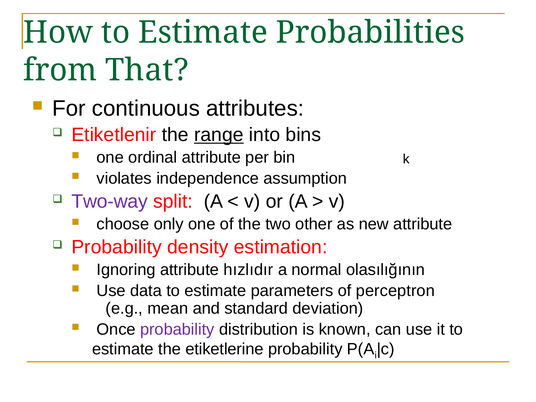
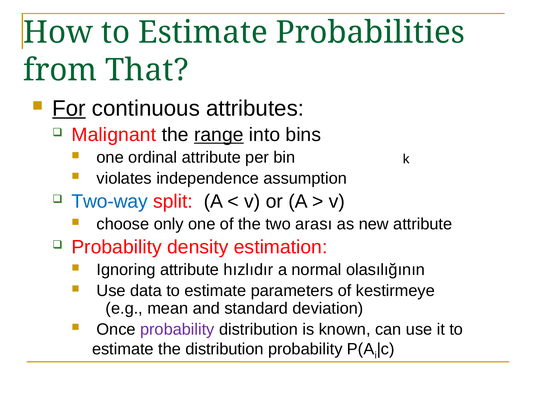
For underline: none -> present
Etiketlenir: Etiketlenir -> Malignant
Two-way colour: purple -> blue
other: other -> arası
perceptron: perceptron -> kestirmeye
the etiketlerine: etiketlerine -> distribution
